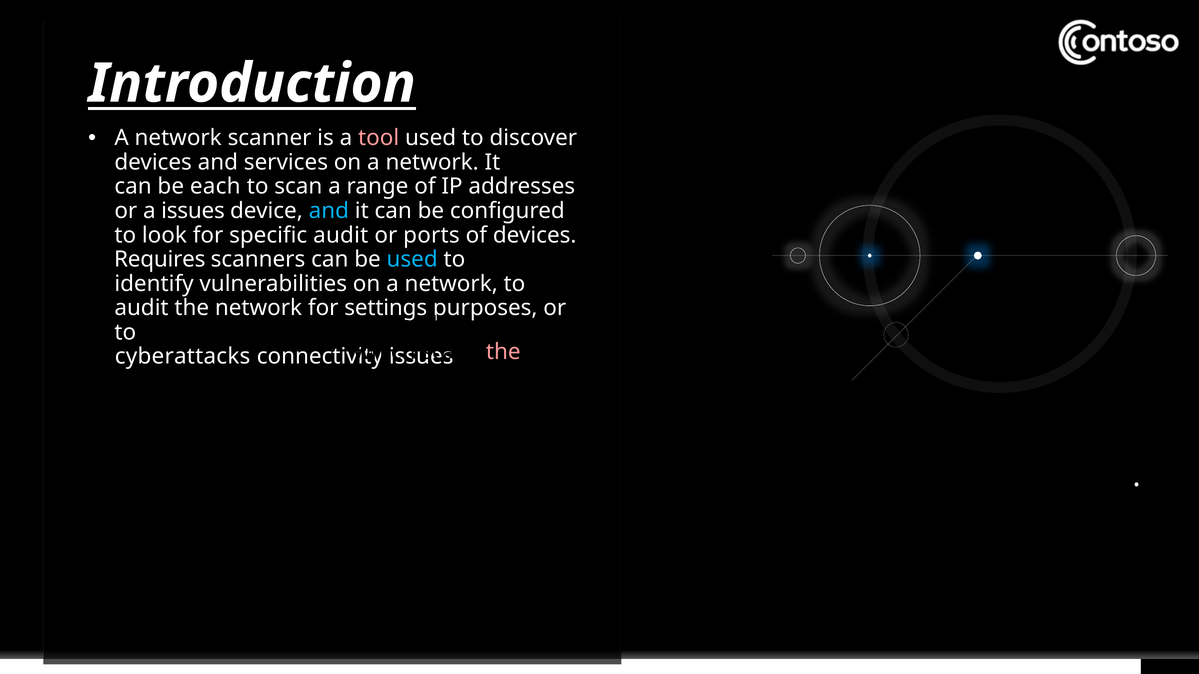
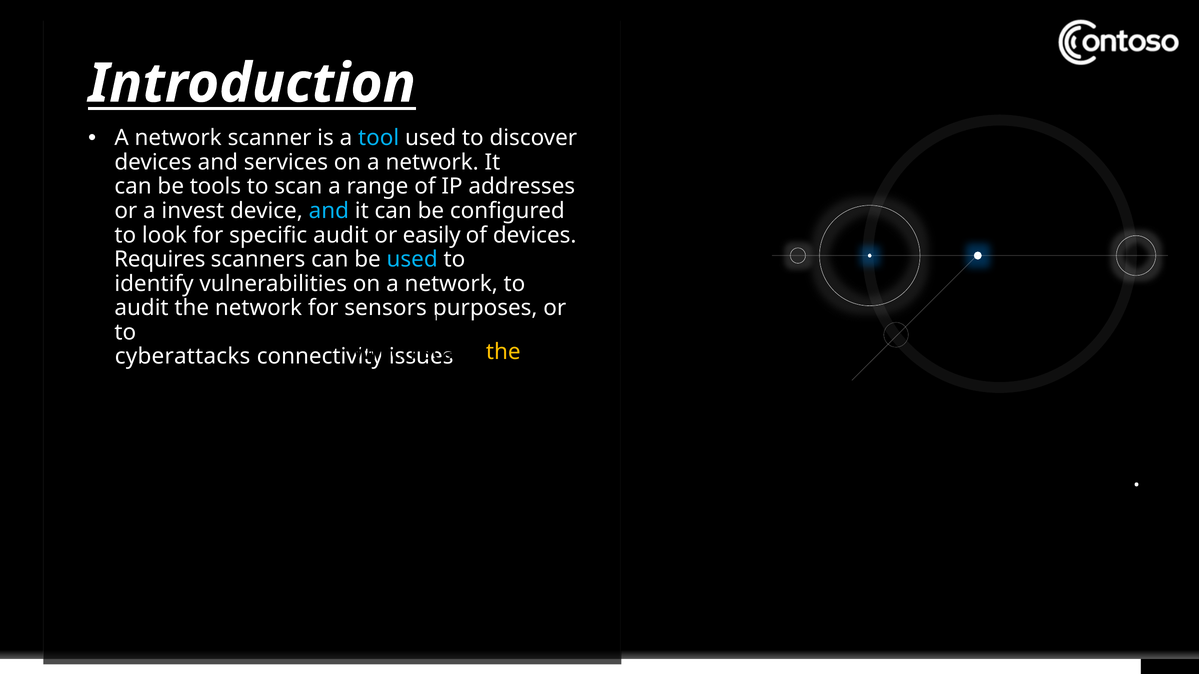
tool colour: pink -> light blue
be each: each -> tools
a issues: issues -> invest
ports: ports -> easily
settings: settings -> sensors
the at (503, 352) colour: pink -> yellow
